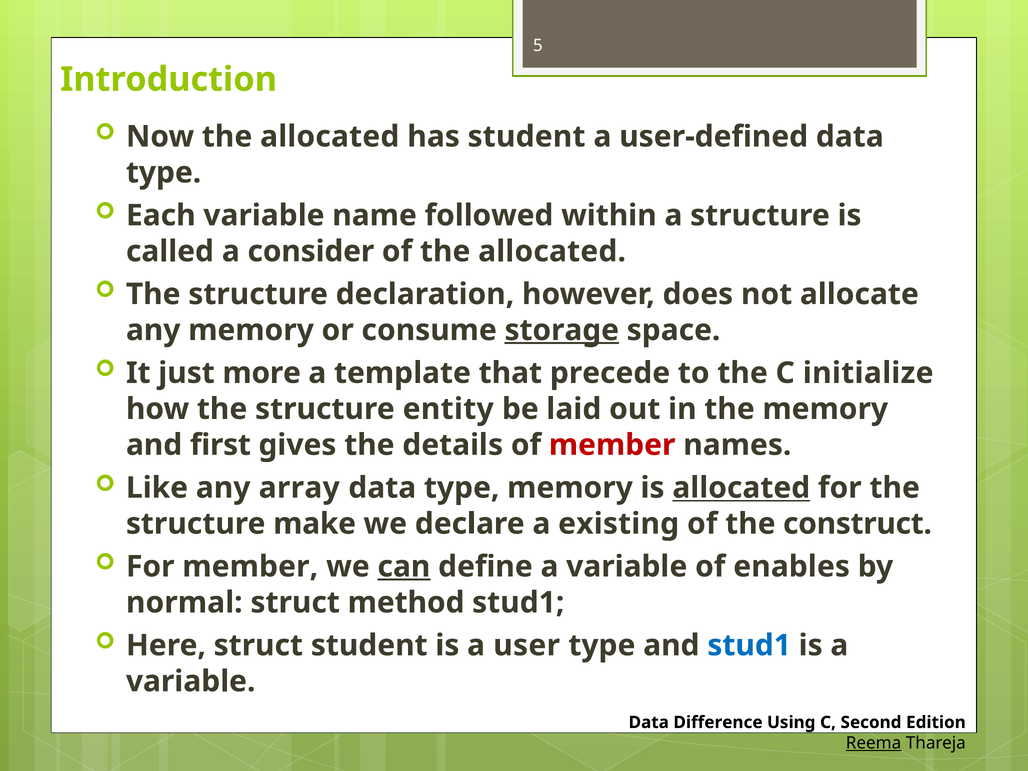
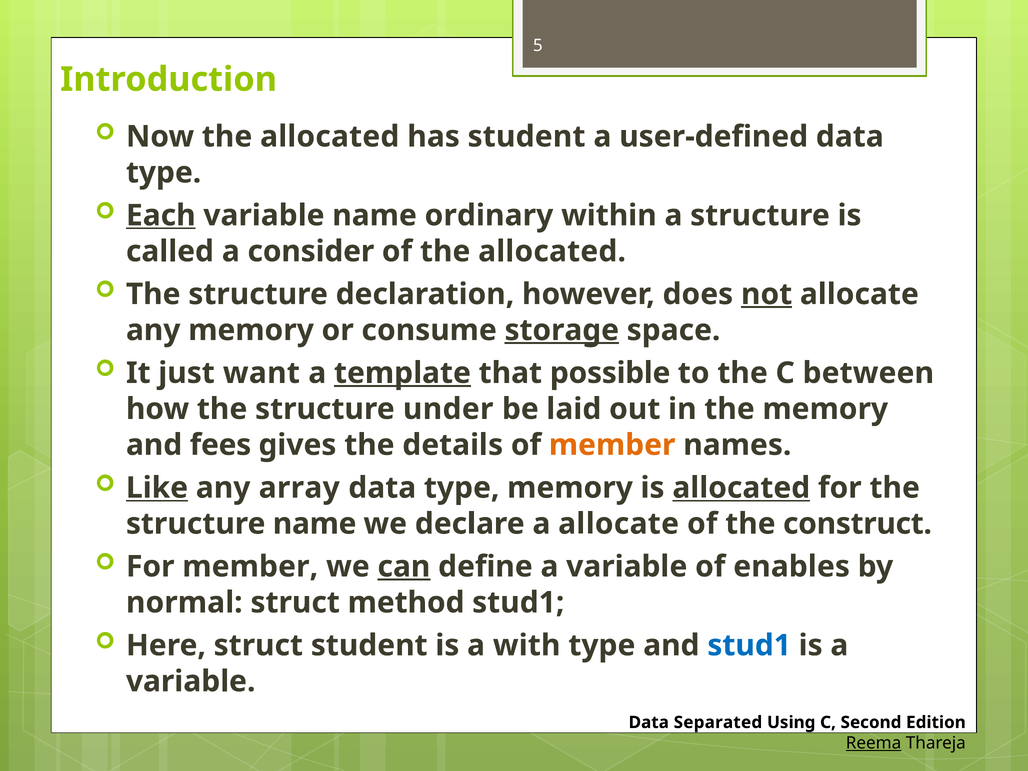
Each underline: none -> present
followed: followed -> ordinary
not underline: none -> present
more: more -> want
template underline: none -> present
precede: precede -> possible
initialize: initialize -> between
entity: entity -> under
first: first -> fees
member at (612, 445) colour: red -> orange
Like underline: none -> present
structure make: make -> name
a existing: existing -> allocate
user: user -> with
Difference: Difference -> Separated
